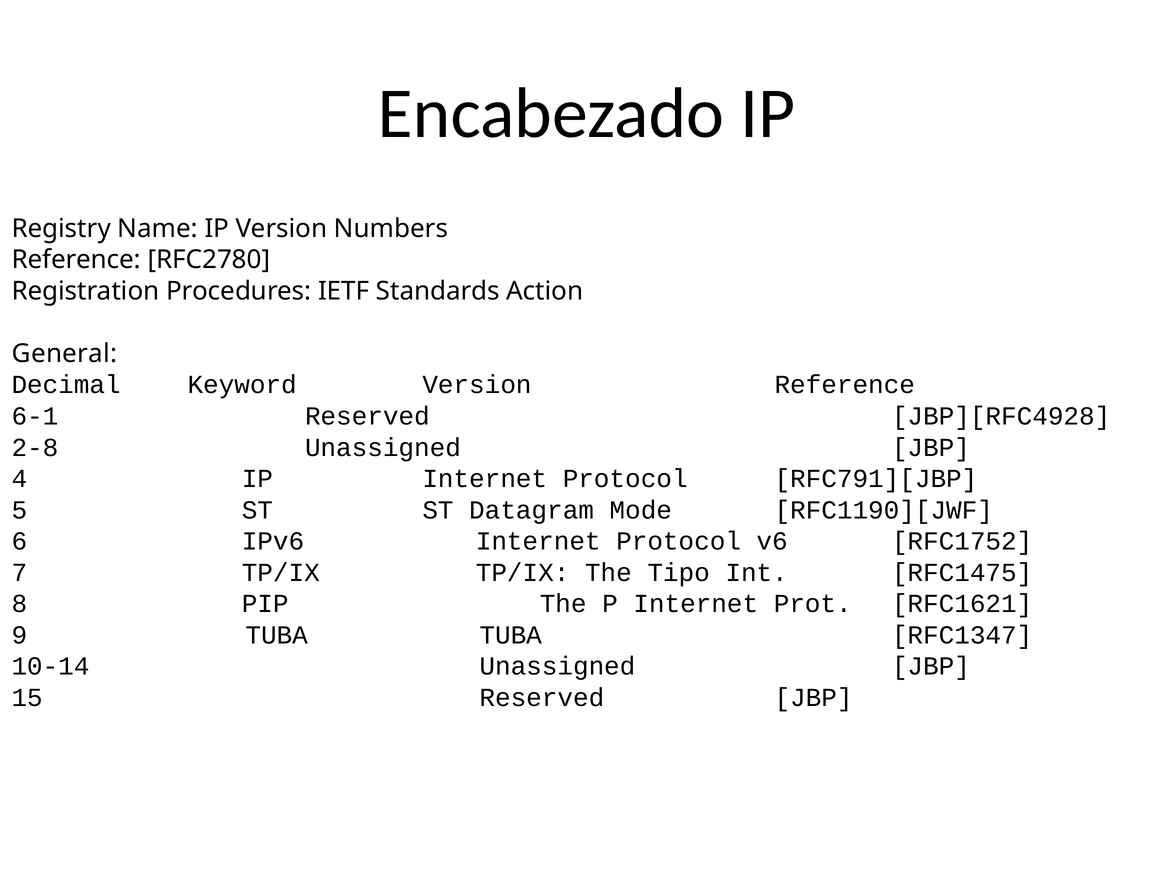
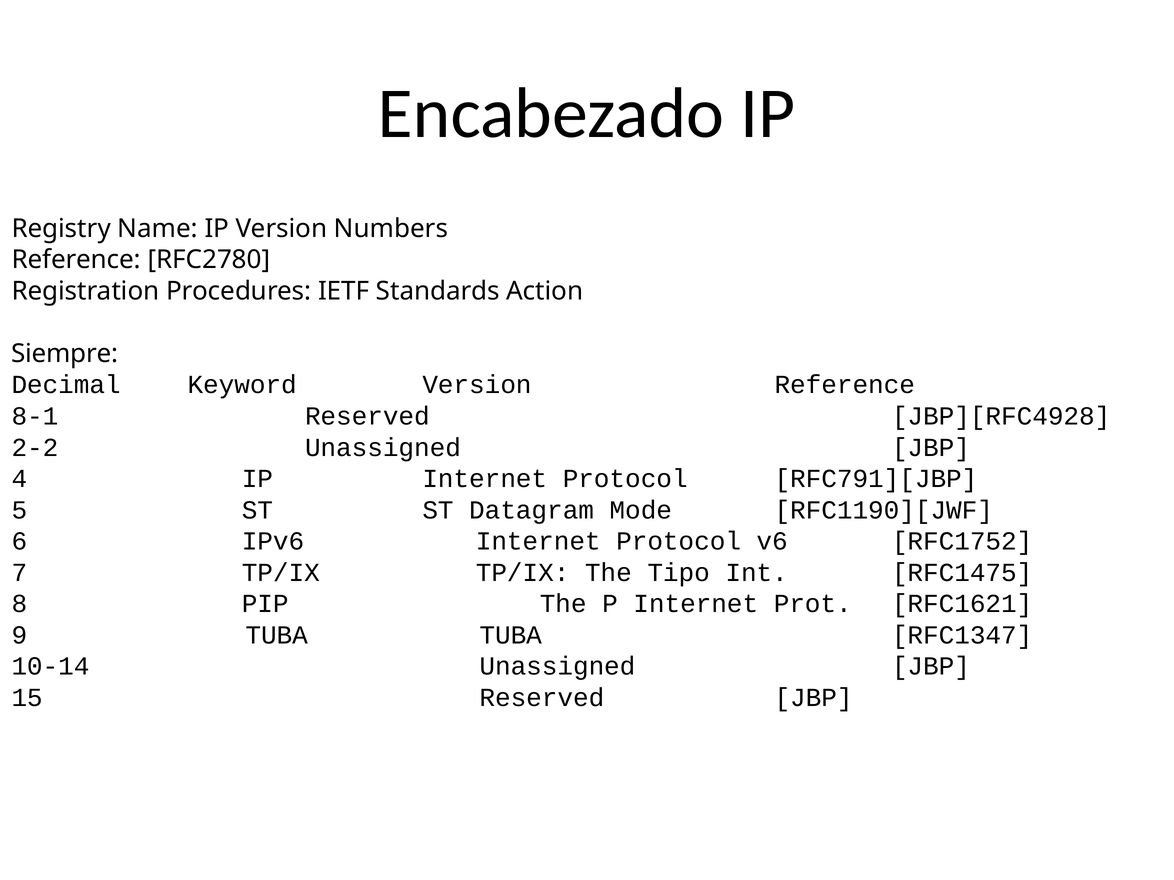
General: General -> Siempre
6-1: 6-1 -> 8-1
2-8: 2-8 -> 2-2
